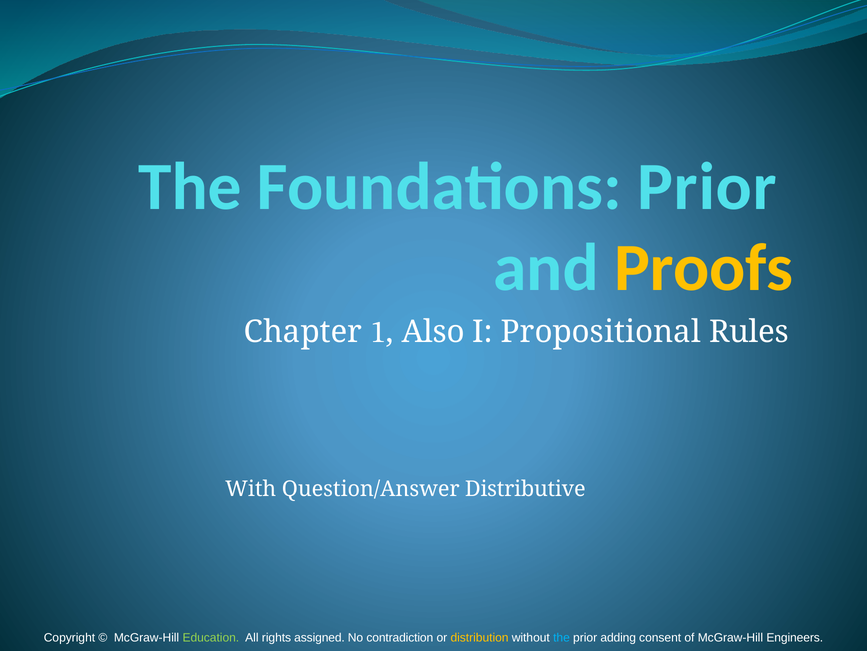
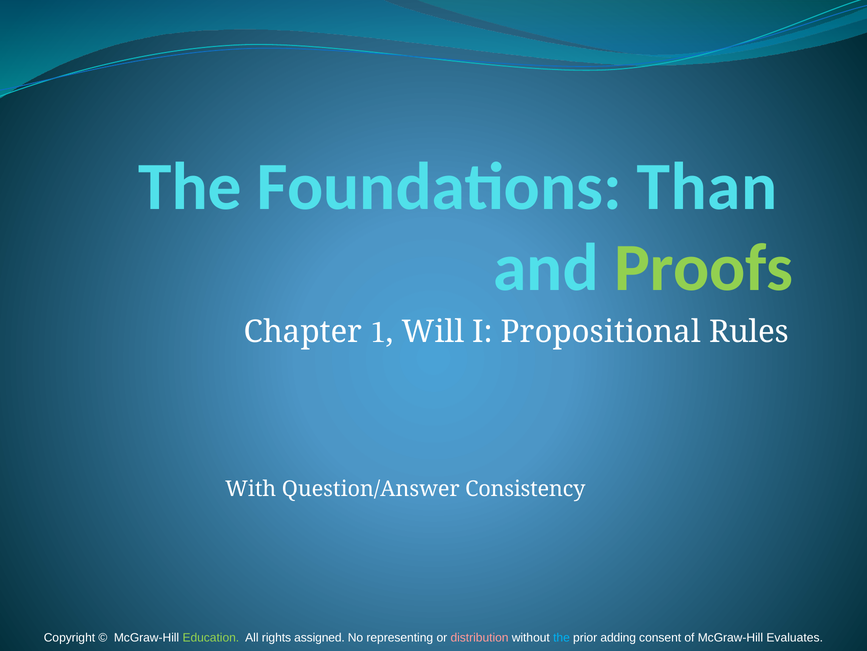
Foundations Prior: Prior -> Than
Proofs colour: yellow -> light green
Also: Also -> Will
Distributive: Distributive -> Consistency
contradiction: contradiction -> representing
distribution colour: yellow -> pink
Engineers: Engineers -> Evaluates
